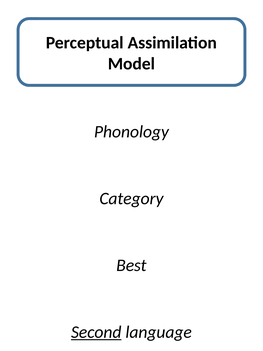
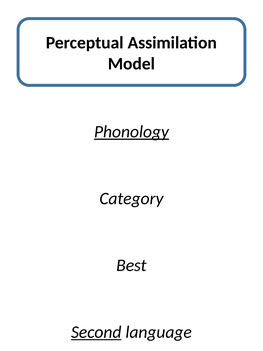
Phonology underline: none -> present
